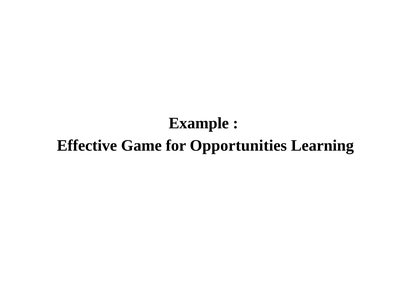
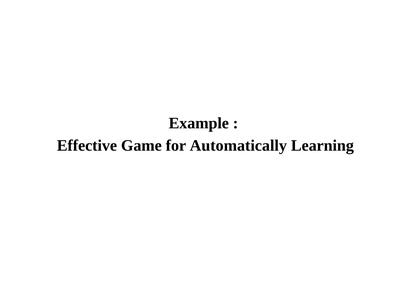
Opportunities: Opportunities -> Automatically
